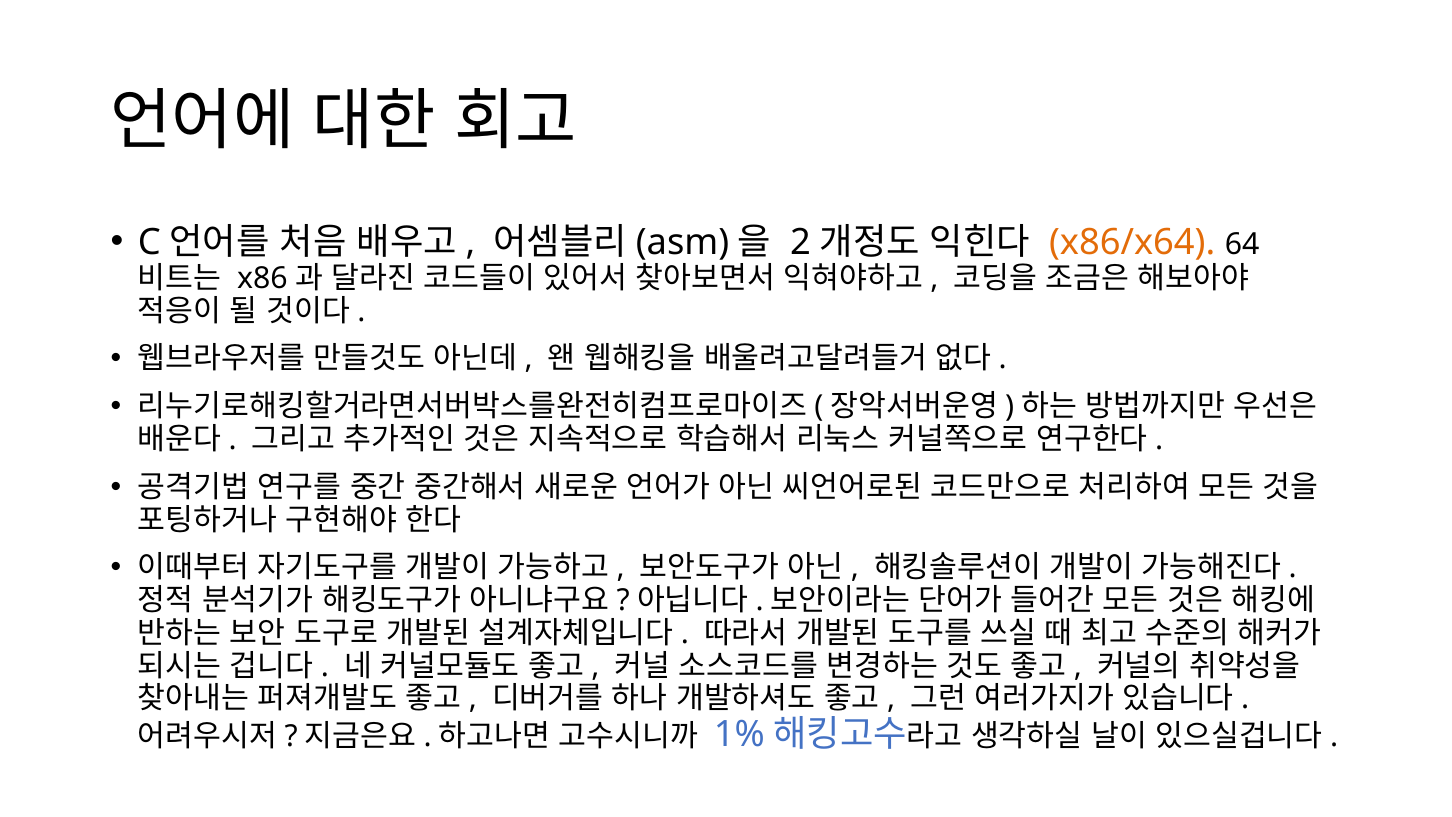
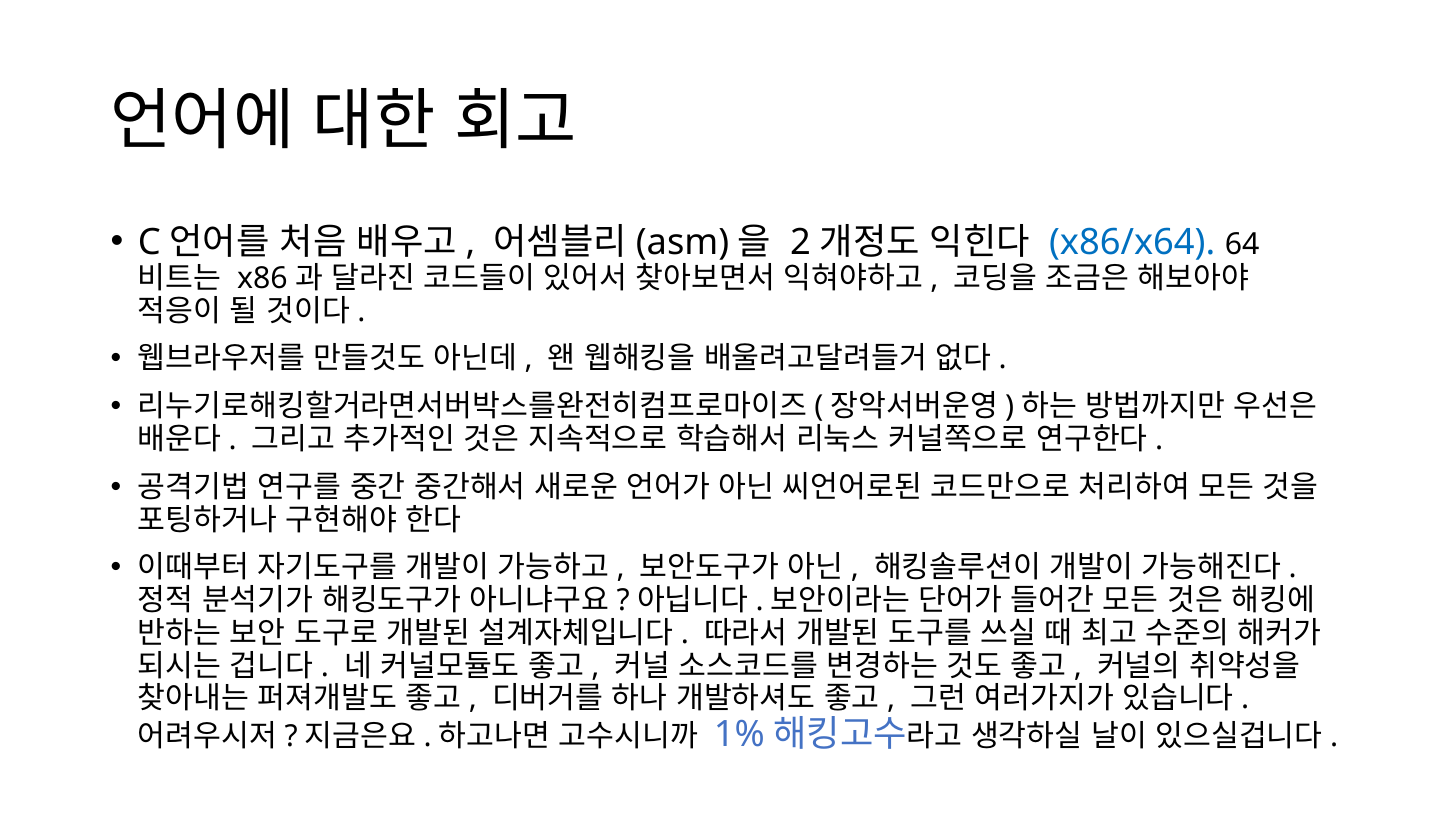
x86/x64 colour: orange -> blue
